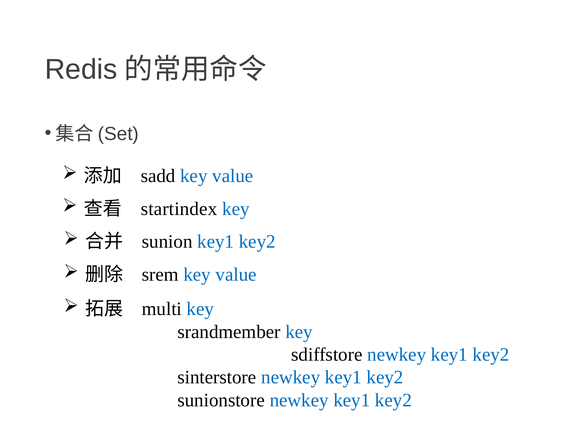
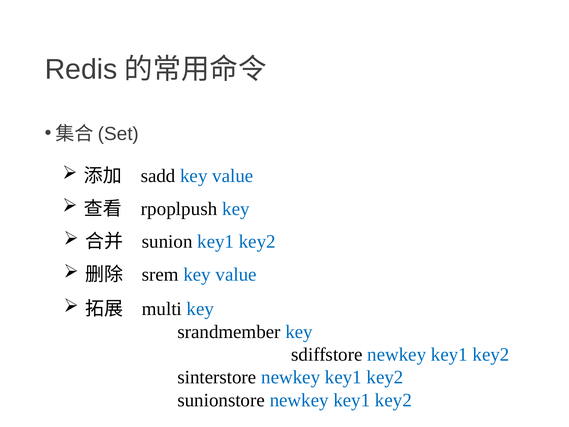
startindex: startindex -> rpoplpush
